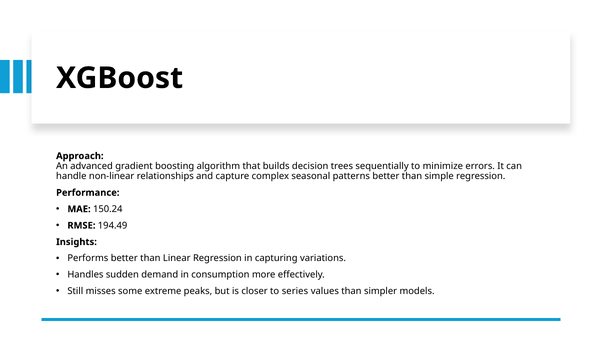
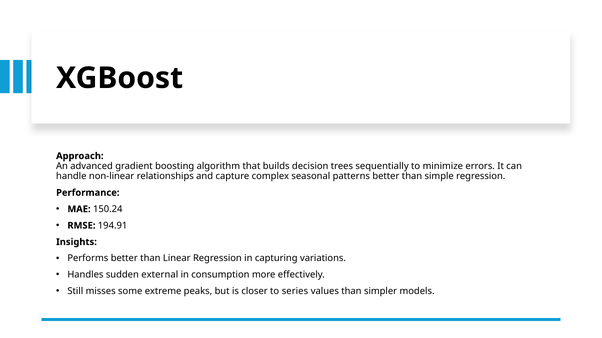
194.49: 194.49 -> 194.91
demand: demand -> external
